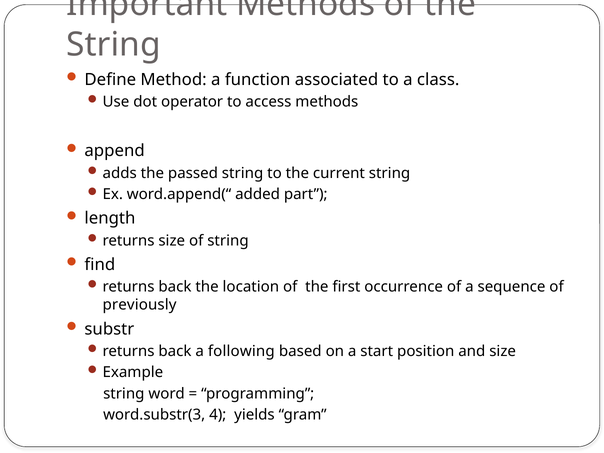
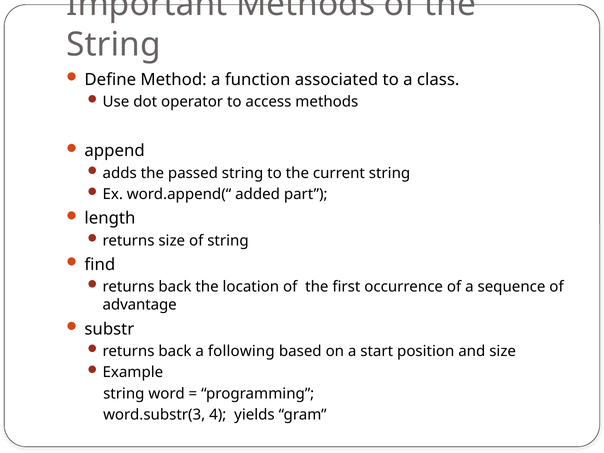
previously: previously -> advantage
